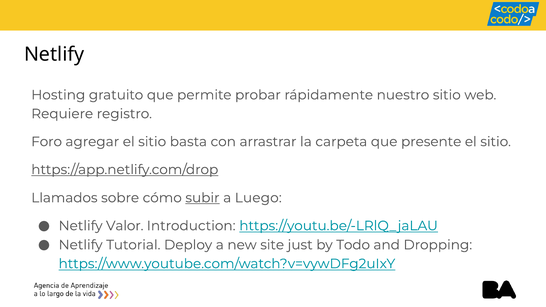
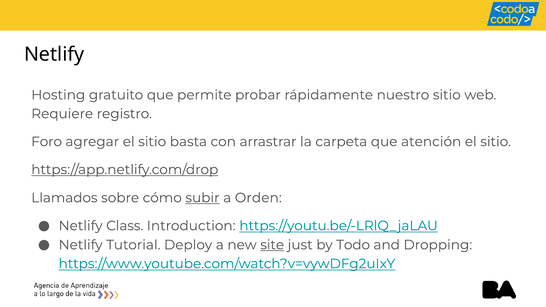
presente: presente -> atención
Luego: Luego -> Orden
Valor: Valor -> Class
site underline: none -> present
